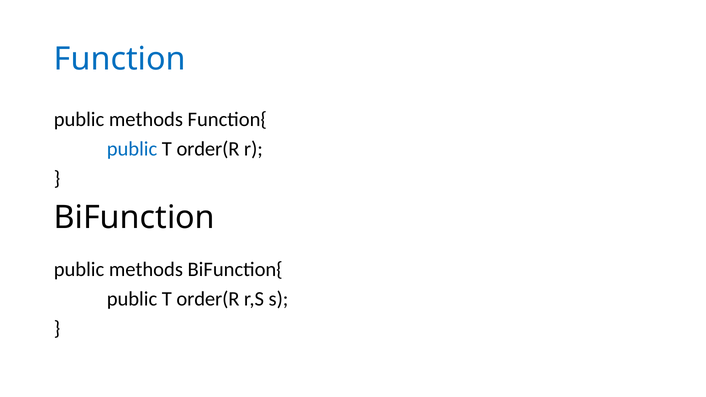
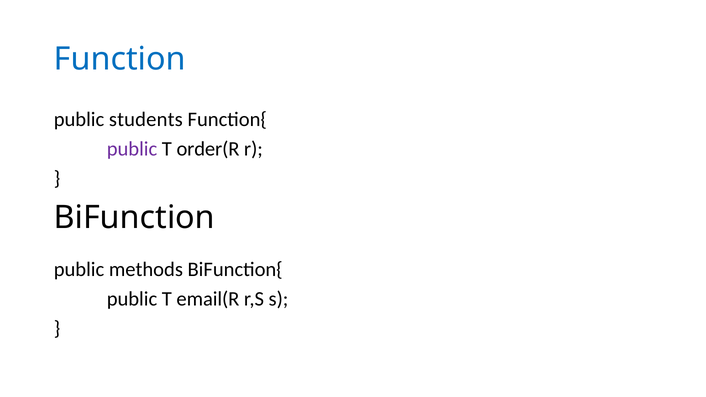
methods at (146, 119): methods -> students
public at (132, 149) colour: blue -> purple
order(R at (208, 299): order(R -> email(R
